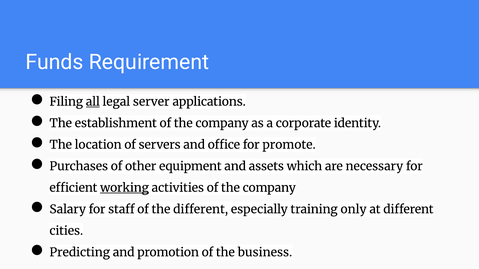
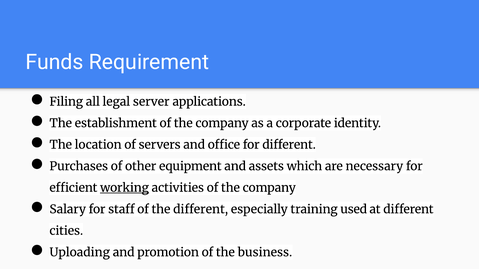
all underline: present -> none
for promote: promote -> different
only: only -> used
Predicting: Predicting -> Uploading
